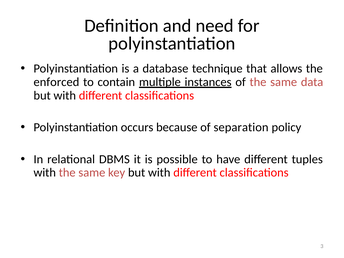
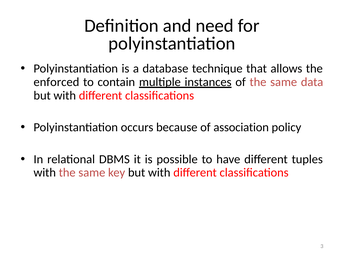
separation: separation -> association
